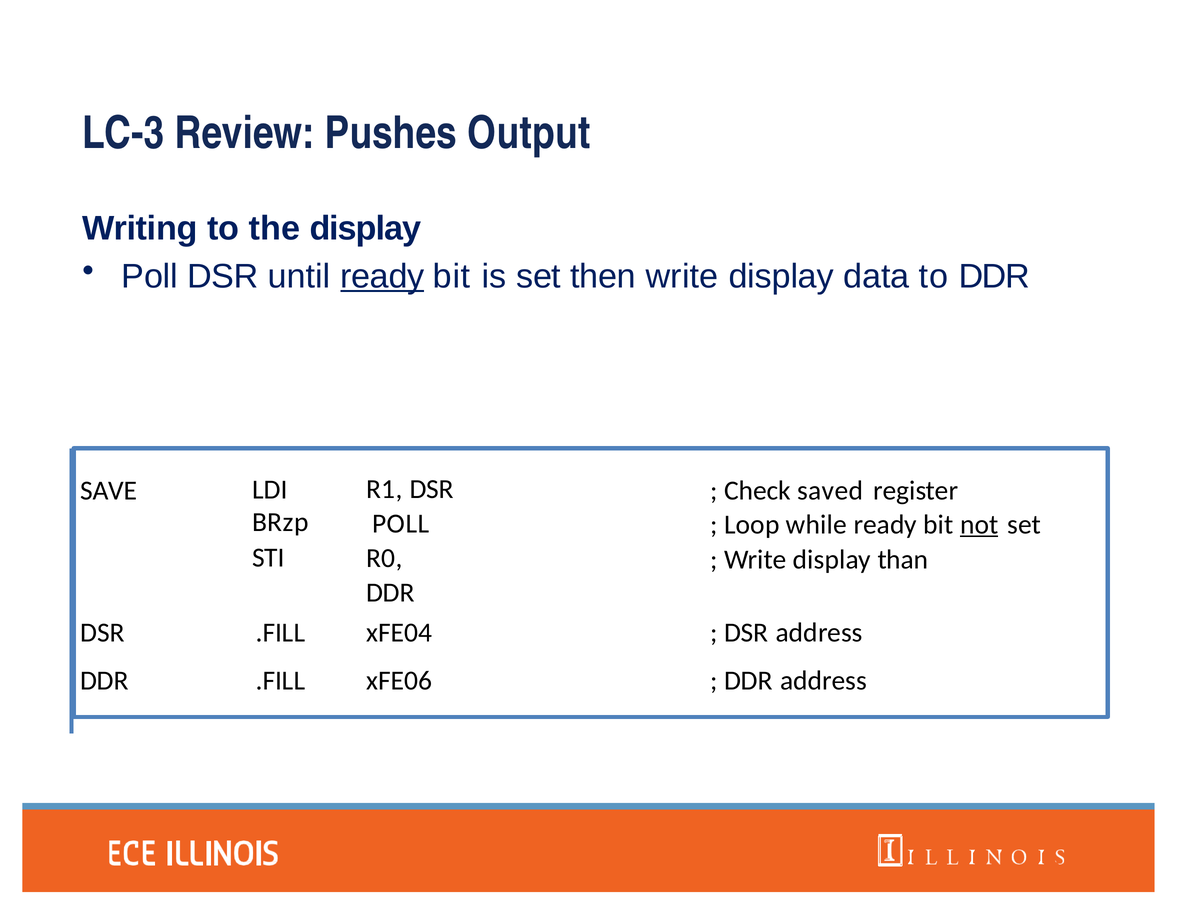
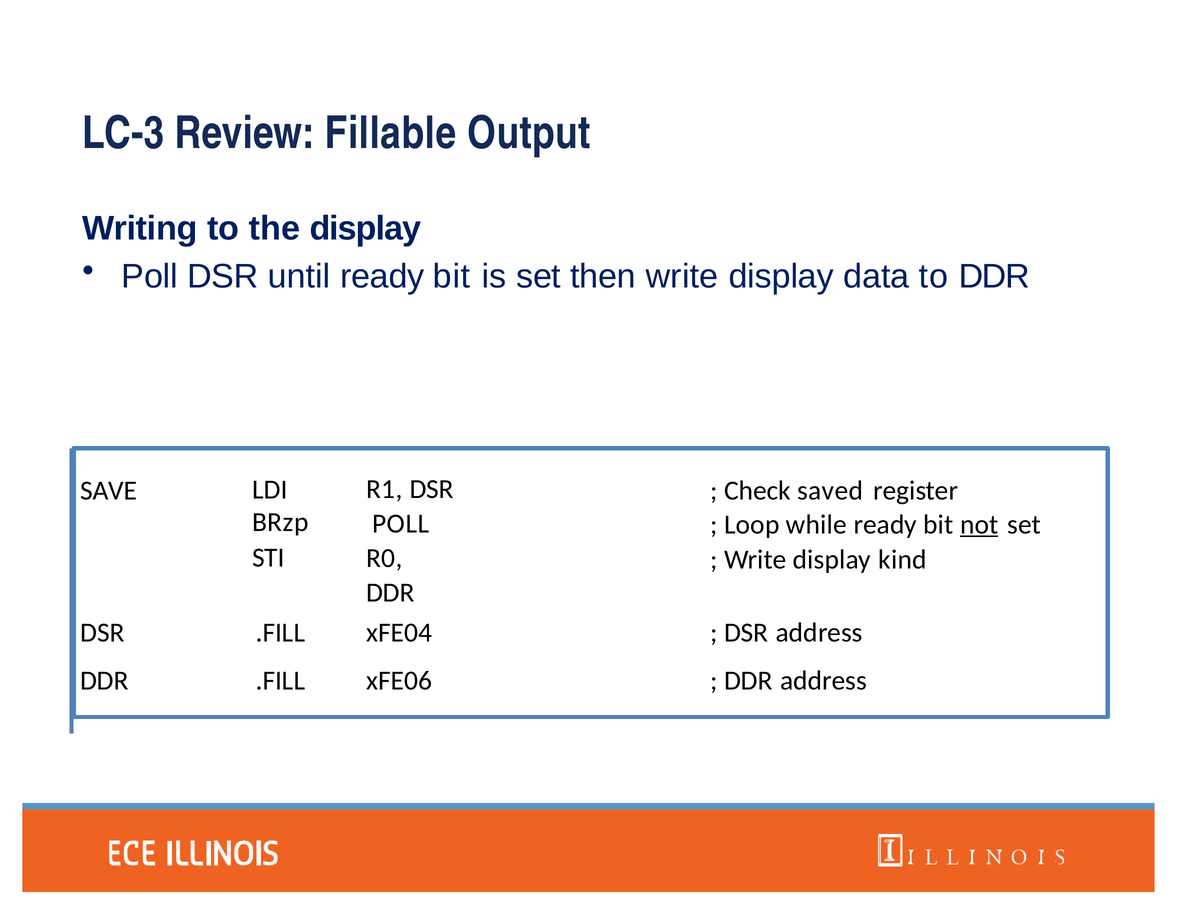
Pushes: Pushes -> Fillable
ready at (382, 277) underline: present -> none
than: than -> kind
